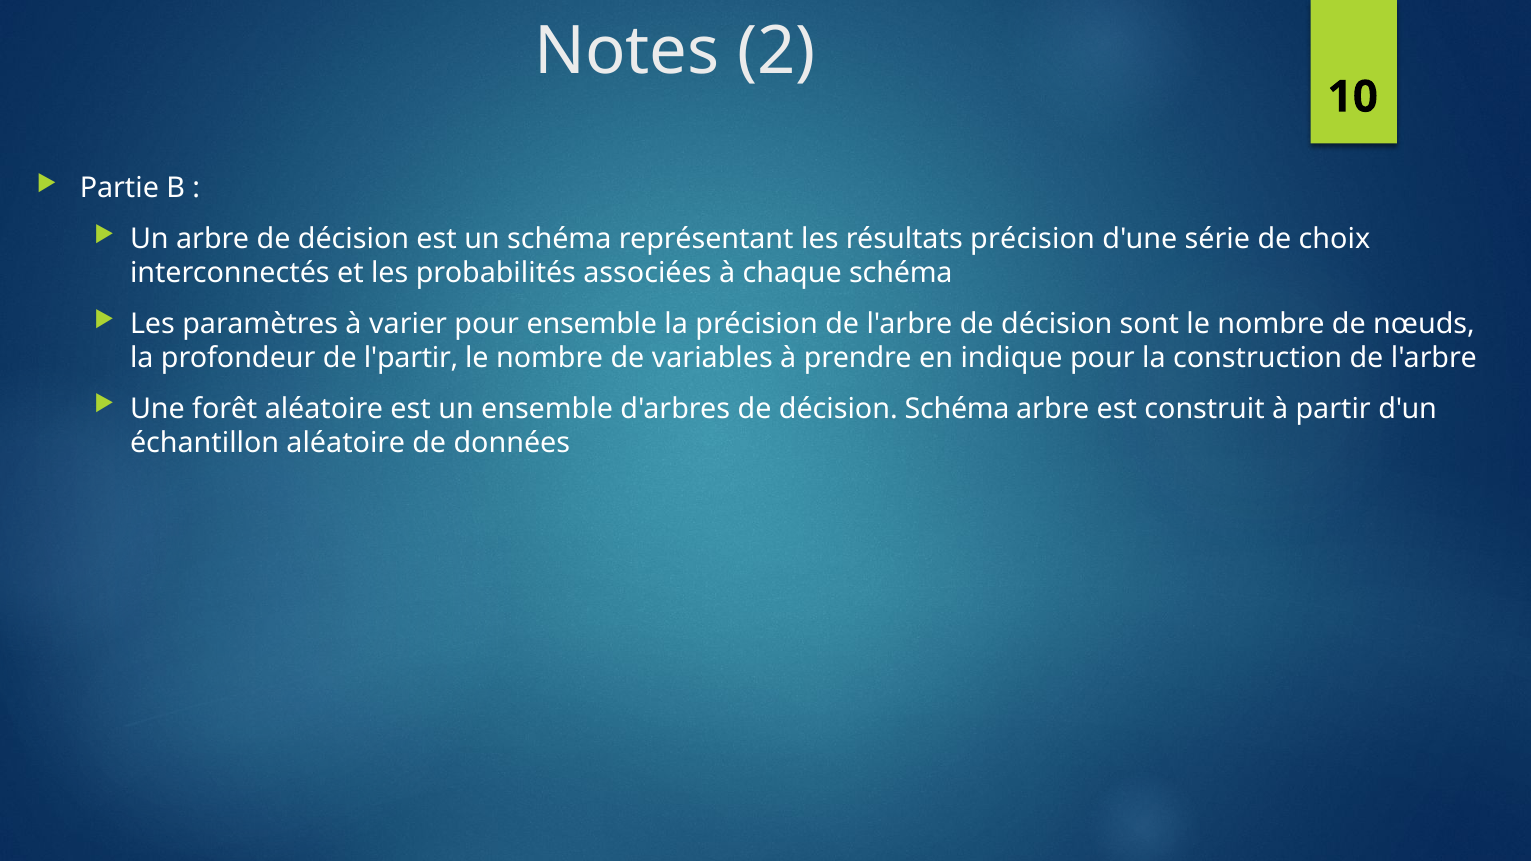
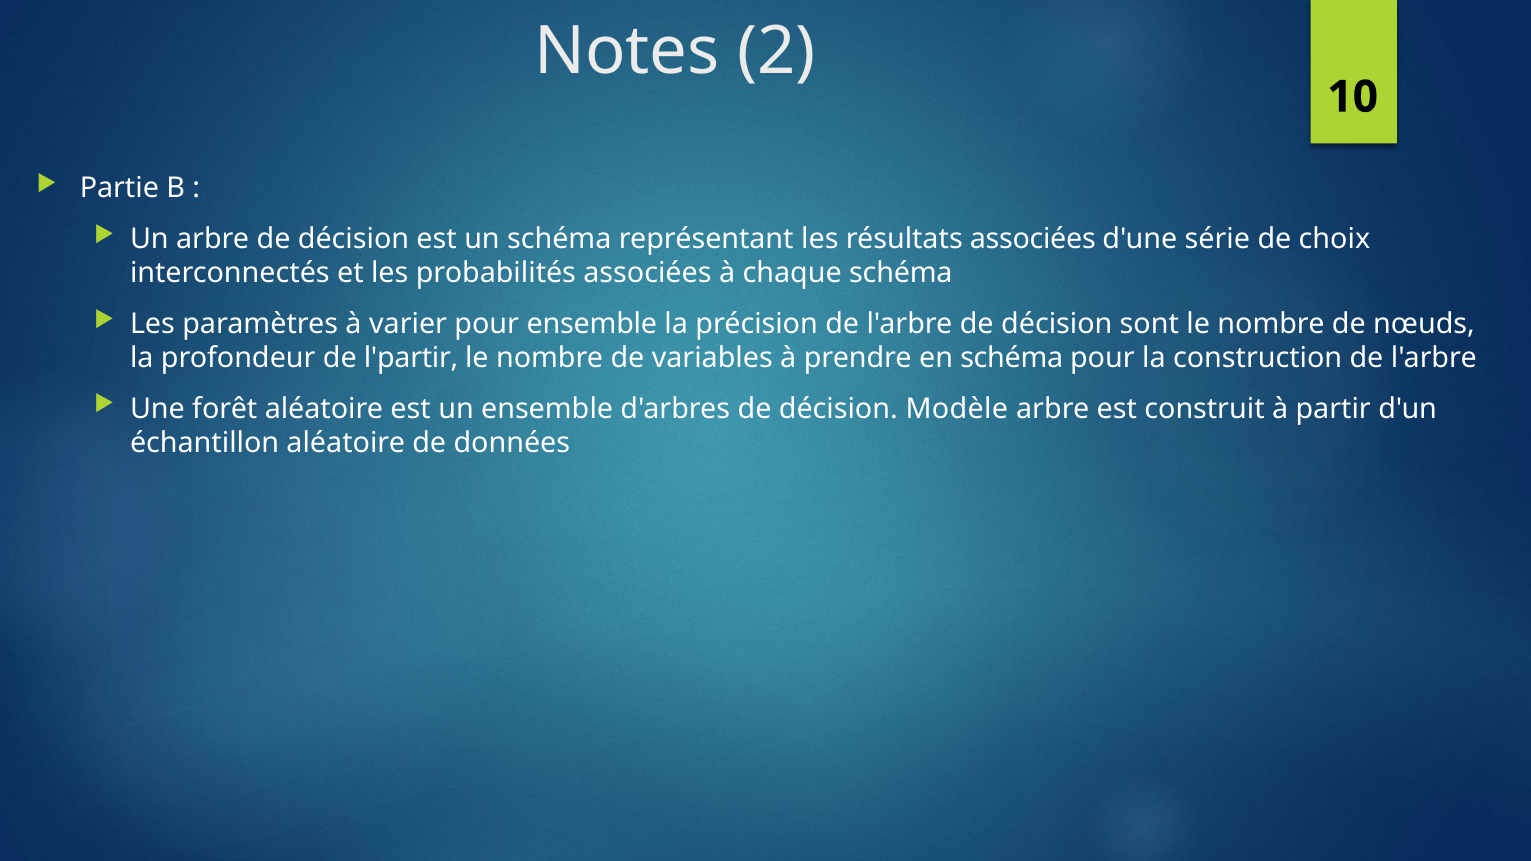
résultats précision: précision -> associées
en indique: indique -> schéma
décision Schéma: Schéma -> Modèle
